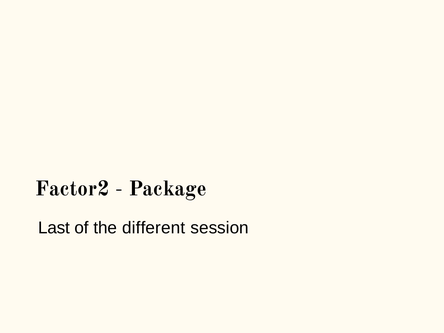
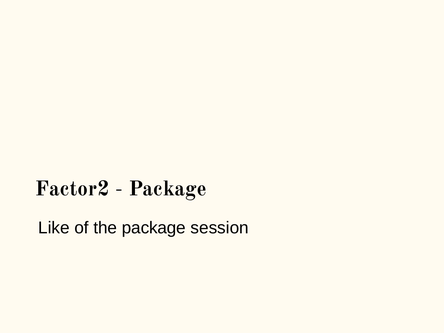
Last: Last -> Like
the different: different -> package
